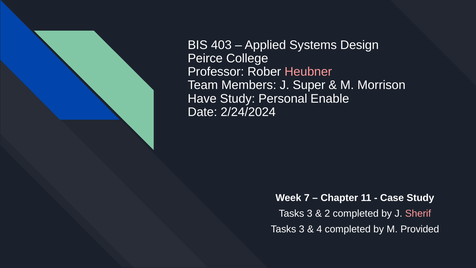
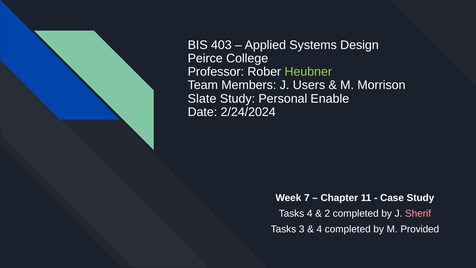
Heubner colour: pink -> light green
Super: Super -> Users
Have: Have -> Slate
3 at (310, 213): 3 -> 4
